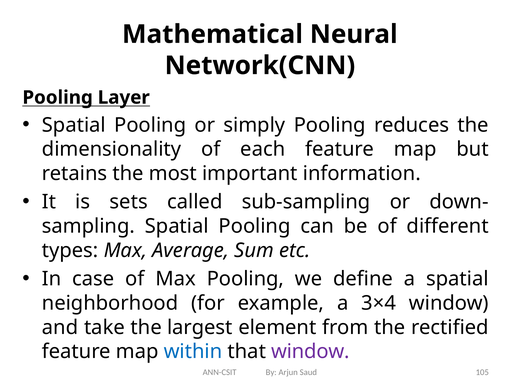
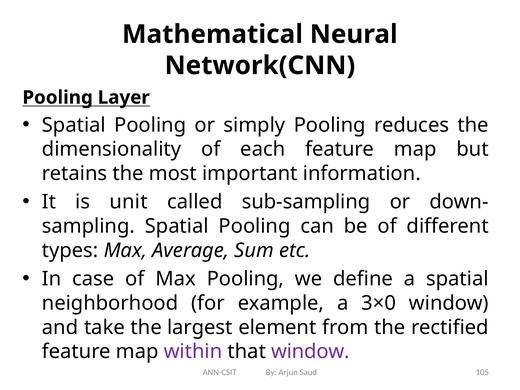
sets: sets -> unit
3×4: 3×4 -> 3×0
within colour: blue -> purple
